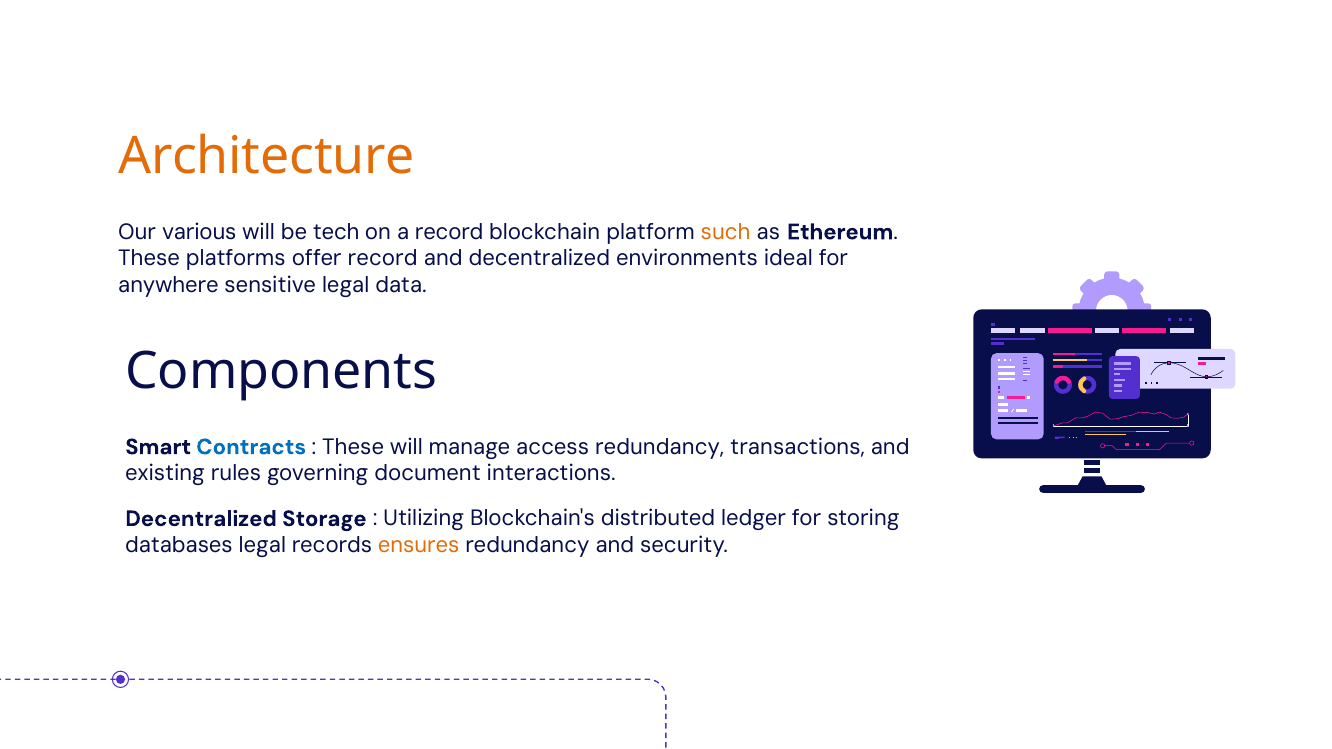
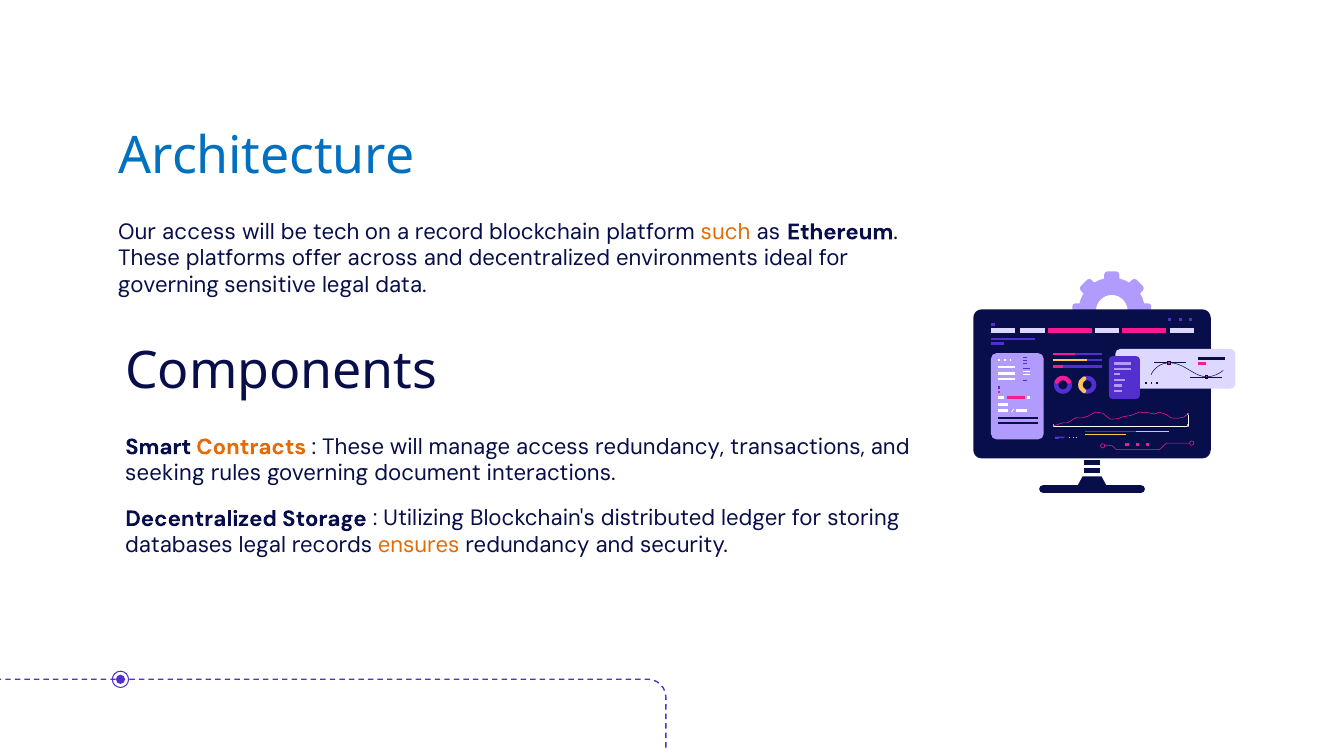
Architecture colour: orange -> blue
Our various: various -> access
offer record: record -> across
anywhere at (168, 285): anywhere -> governing
Contracts colour: blue -> orange
existing: existing -> seeking
